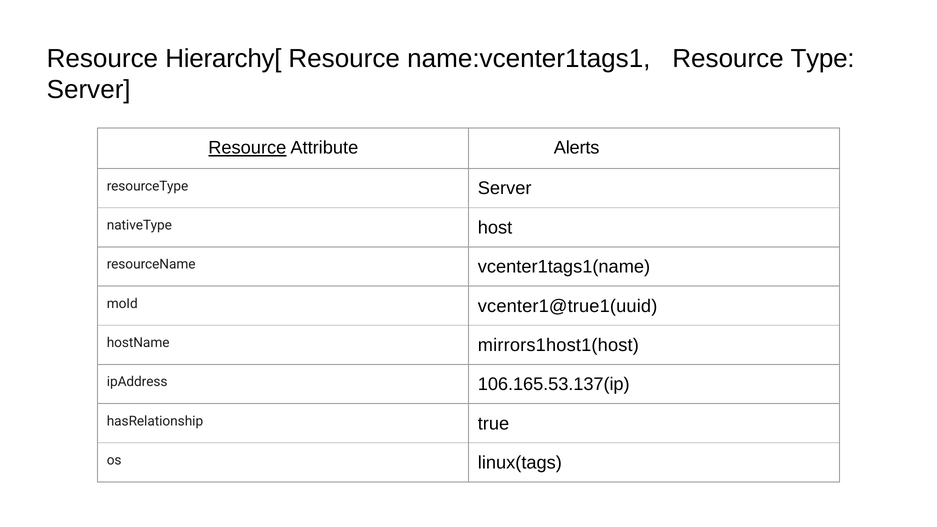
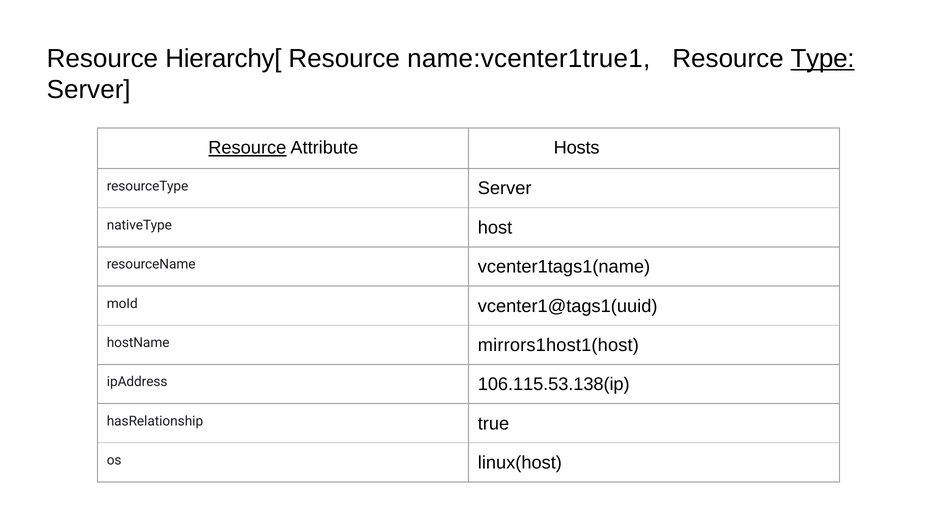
name:vcenter1tags1: name:vcenter1tags1 -> name:vcenter1true1
Type underline: none -> present
Alerts: Alerts -> Hosts
vcenter1@true1(uuid: vcenter1@true1(uuid -> vcenter1@tags1(uuid
106.165.53.137(ip: 106.165.53.137(ip -> 106.115.53.138(ip
linux(tags: linux(tags -> linux(host
